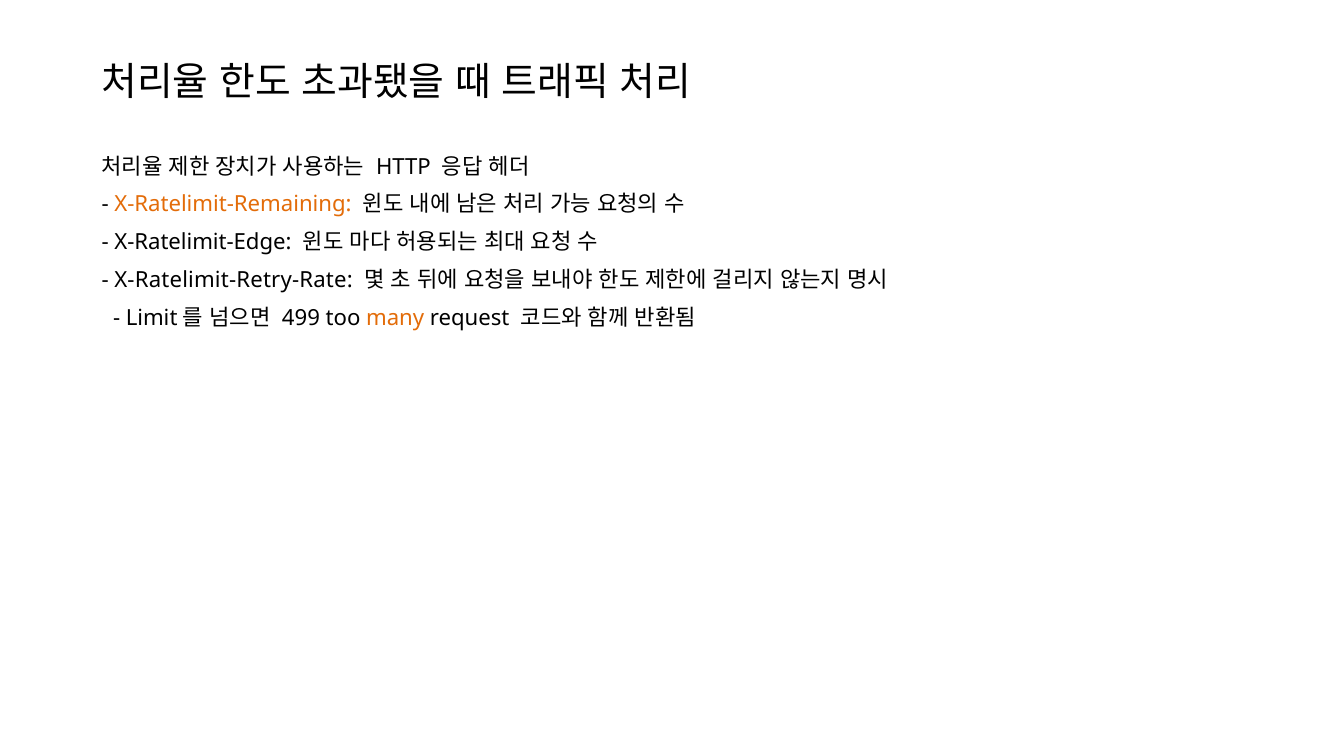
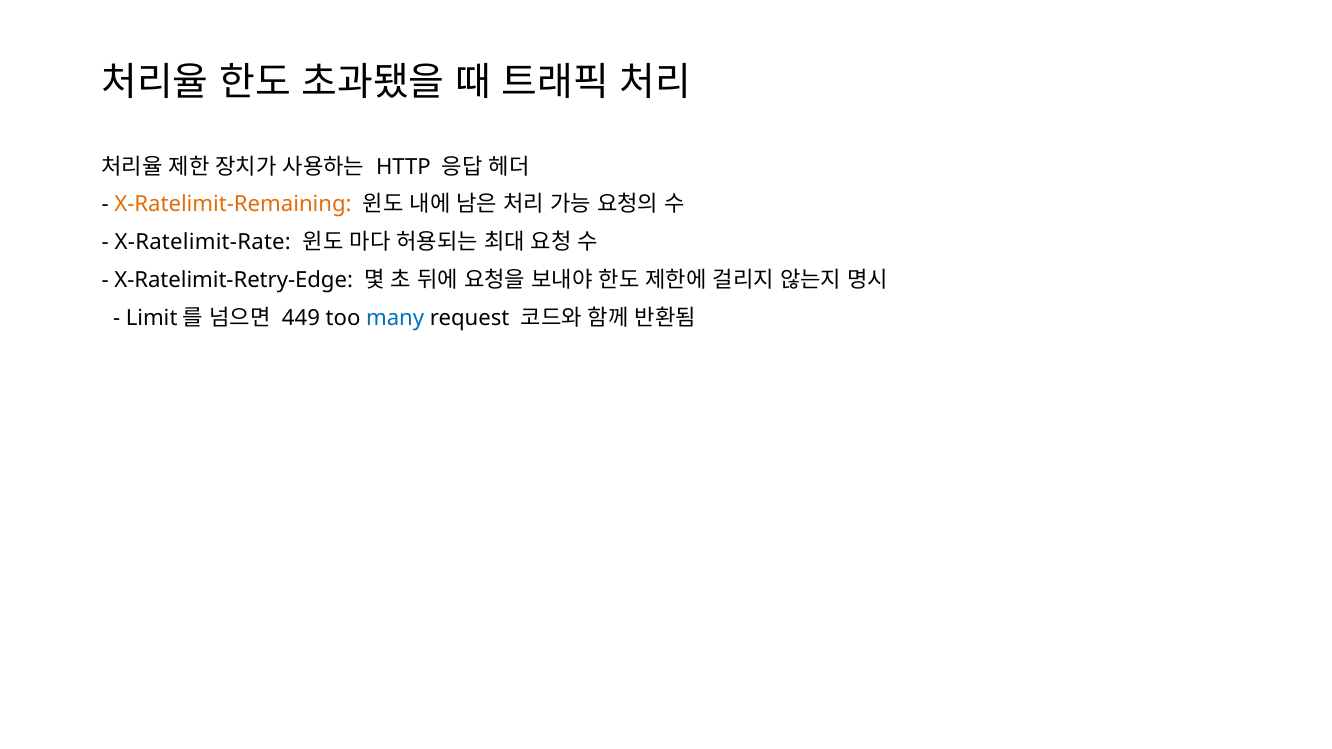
X-Ratelimit-Edge: X-Ratelimit-Edge -> X-Ratelimit-Rate
X-Ratelimit-Retry-Rate: X-Ratelimit-Retry-Rate -> X-Ratelimit-Retry-Edge
499: 499 -> 449
many colour: orange -> blue
